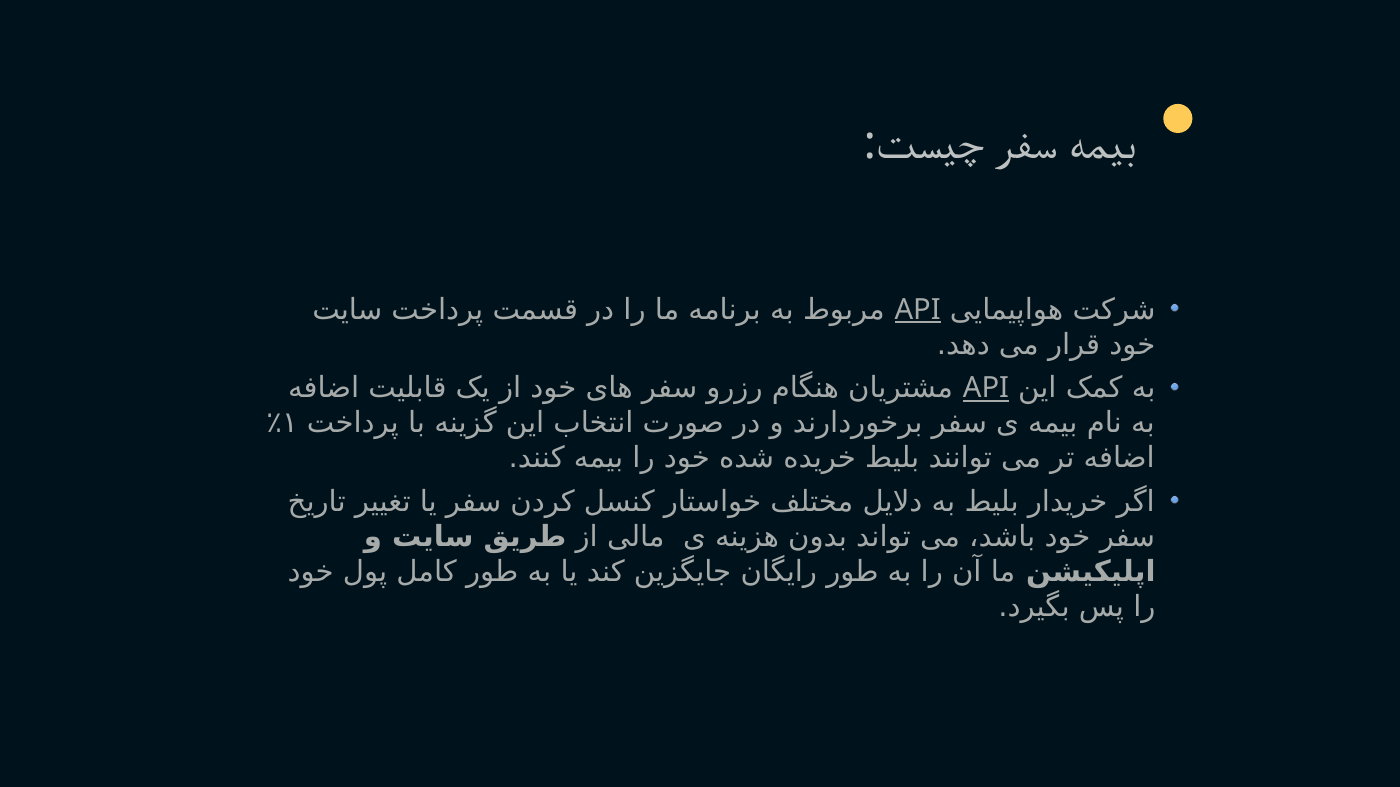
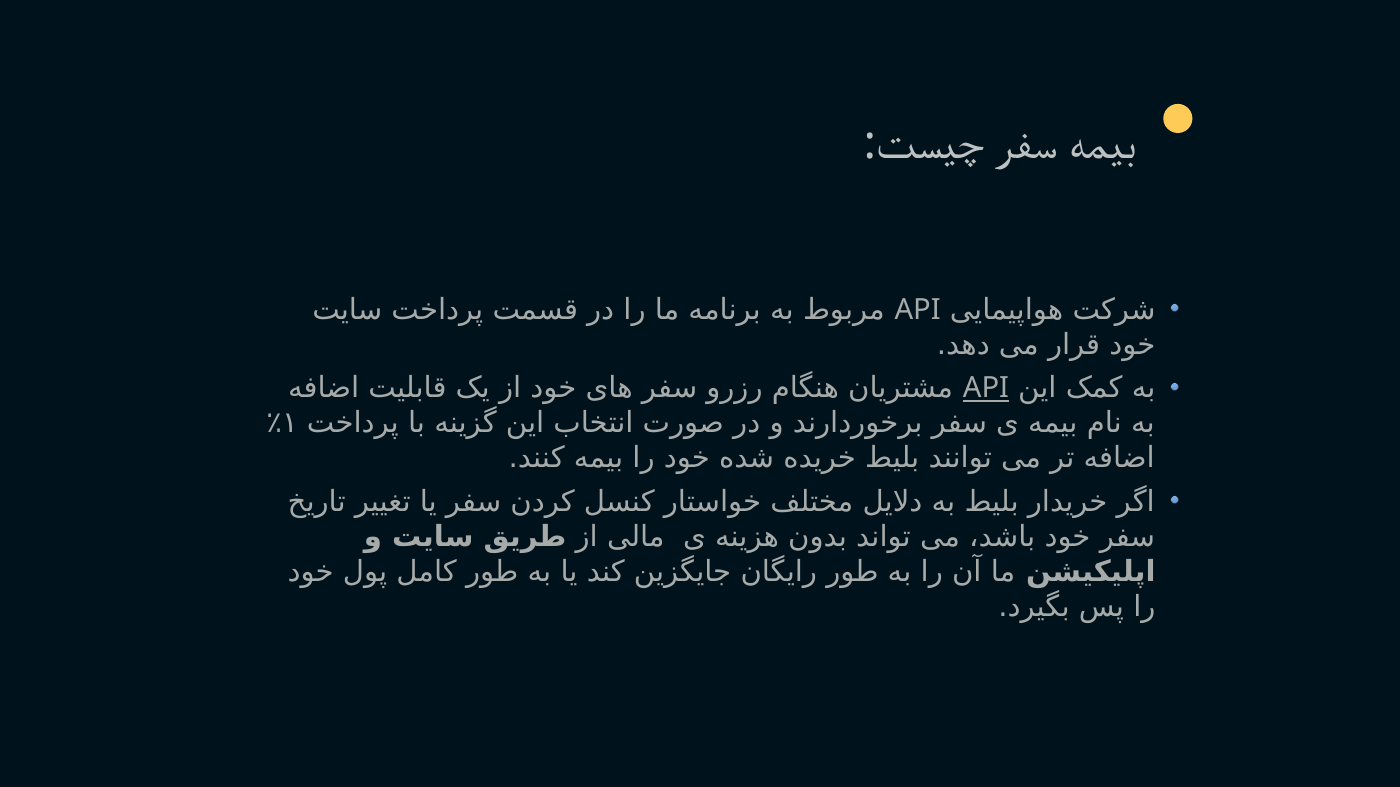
API at (918, 310) underline: present -> none
